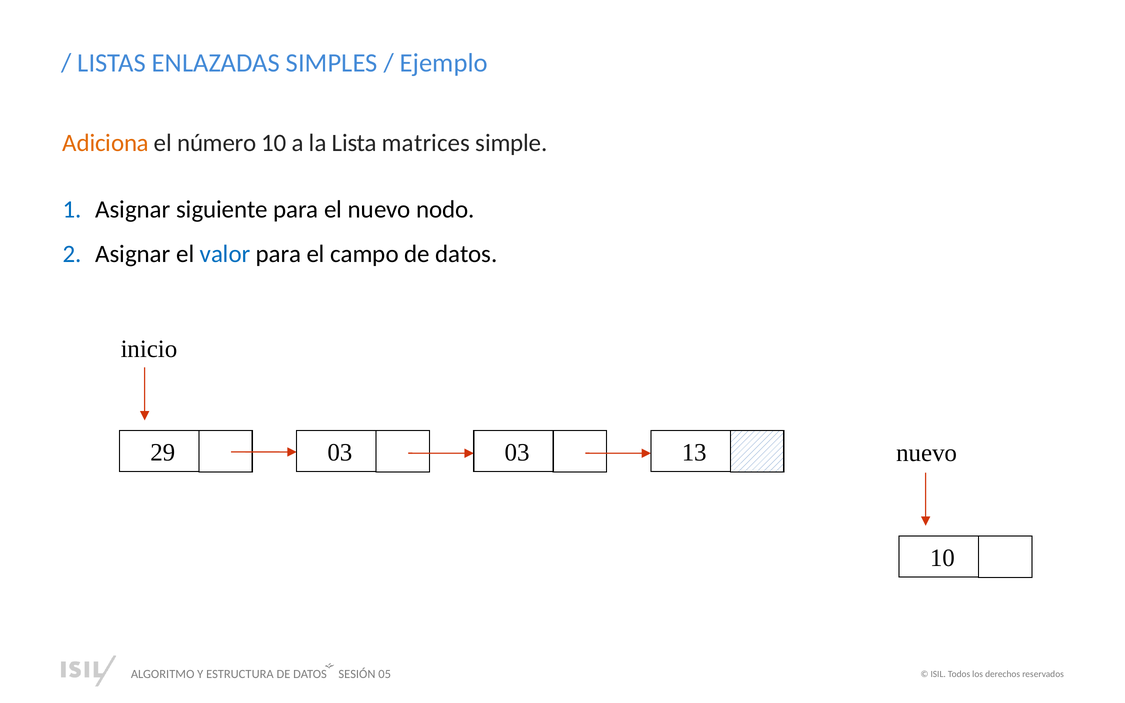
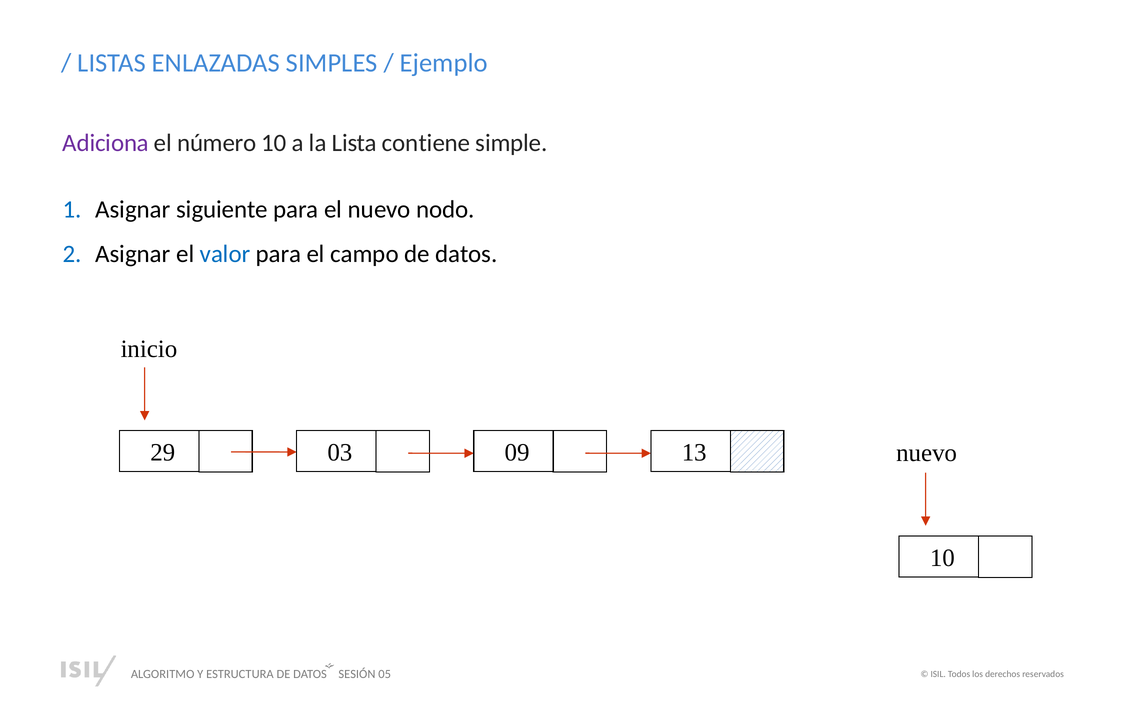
Adiciona colour: orange -> purple
matrices: matrices -> contiene
03 03: 03 -> 09
